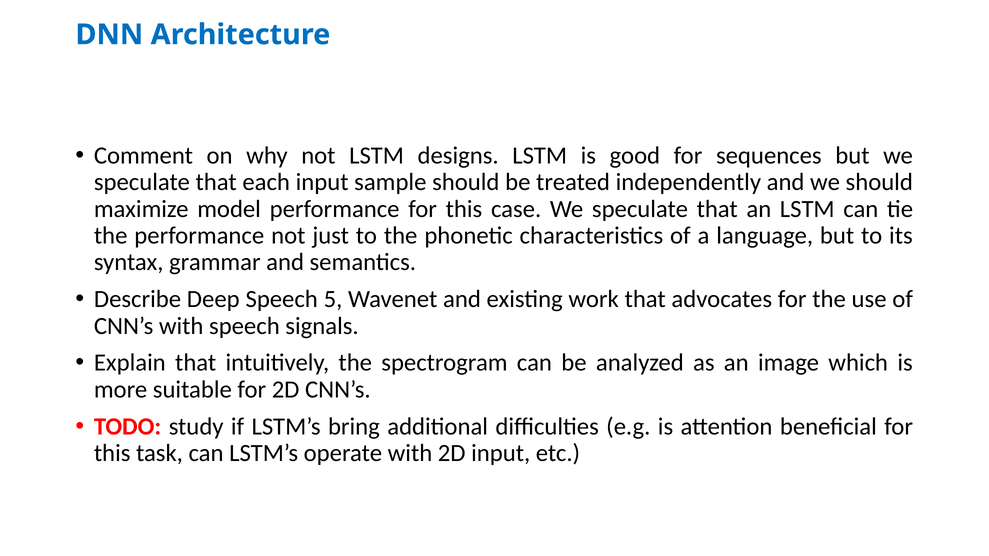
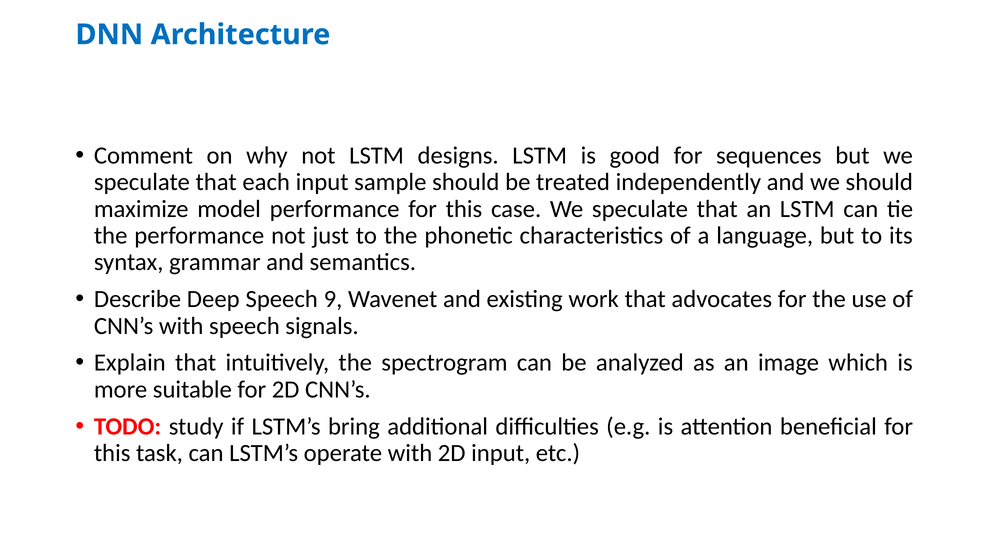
5: 5 -> 9
